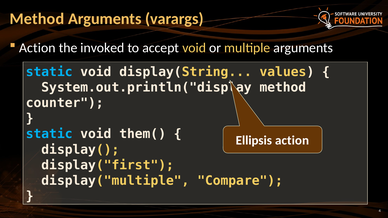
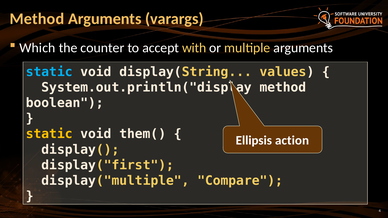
Action at (37, 48): Action -> Which
invoked: invoked -> counter
accept void: void -> with
counter: counter -> boolean
static at (49, 134) colour: light blue -> yellow
